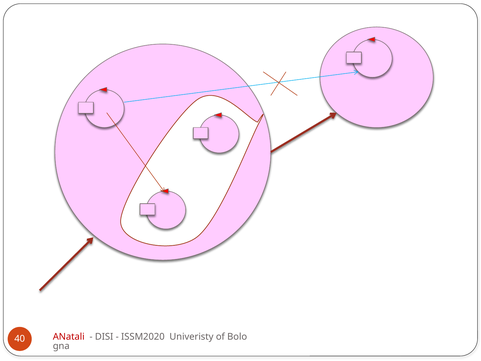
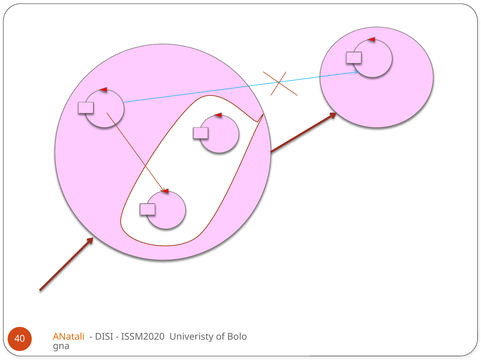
ANatali colour: red -> orange
